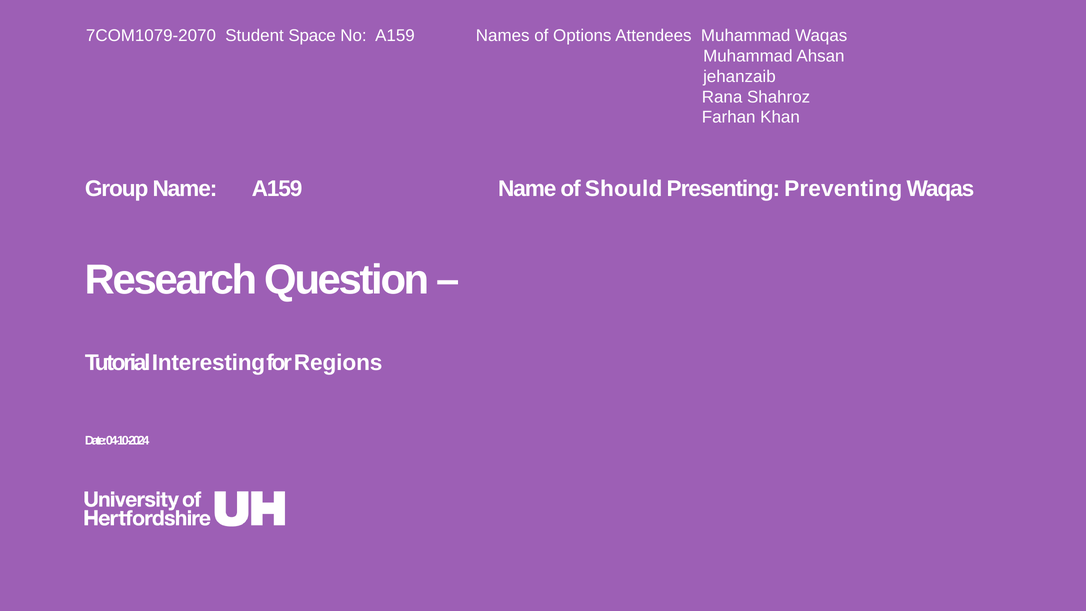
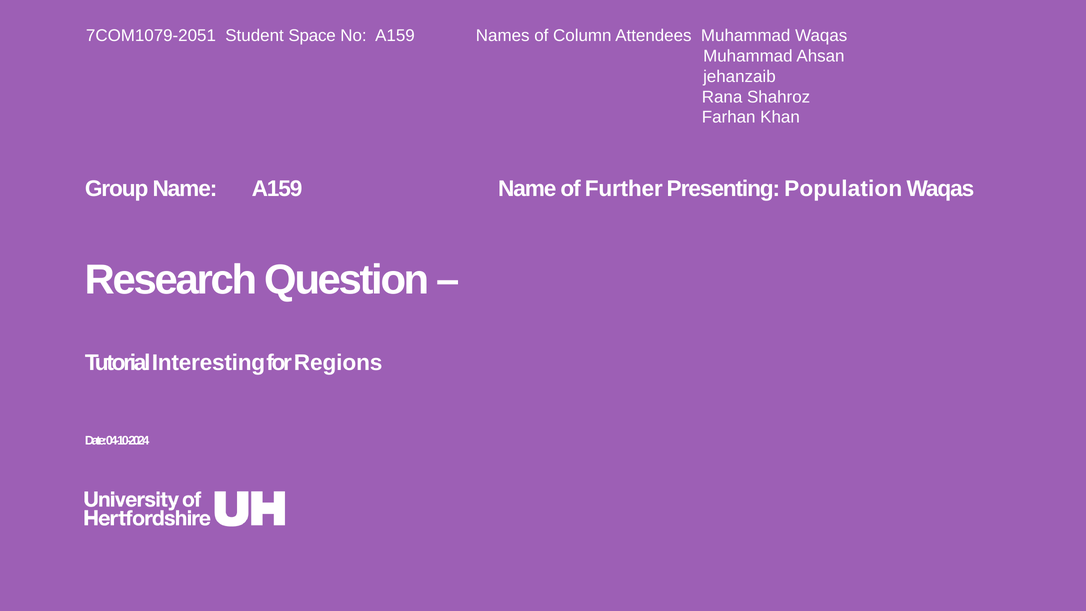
7COM1079-2070: 7COM1079-2070 -> 7COM1079-2051
Options: Options -> Column
Should: Should -> Further
Preventing: Preventing -> Population
